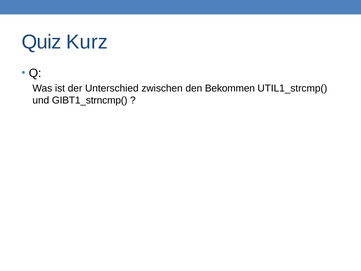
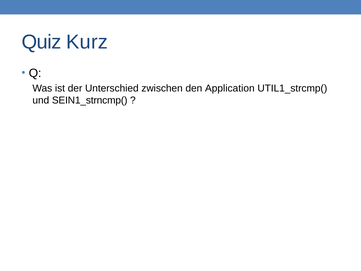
Bekommen: Bekommen -> Application
GIBT1_strncmp(: GIBT1_strncmp( -> SEIN1_strncmp(
